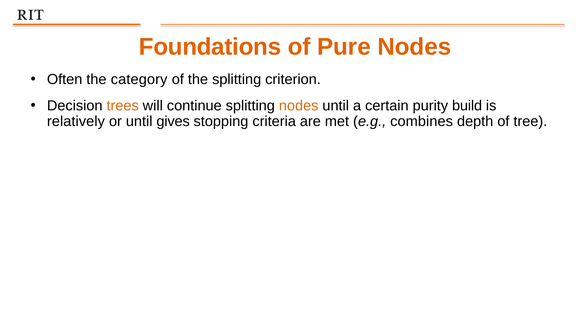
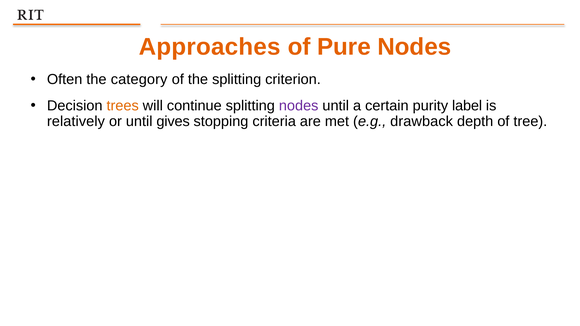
Foundations: Foundations -> Approaches
nodes at (299, 106) colour: orange -> purple
build: build -> label
combines: combines -> drawback
